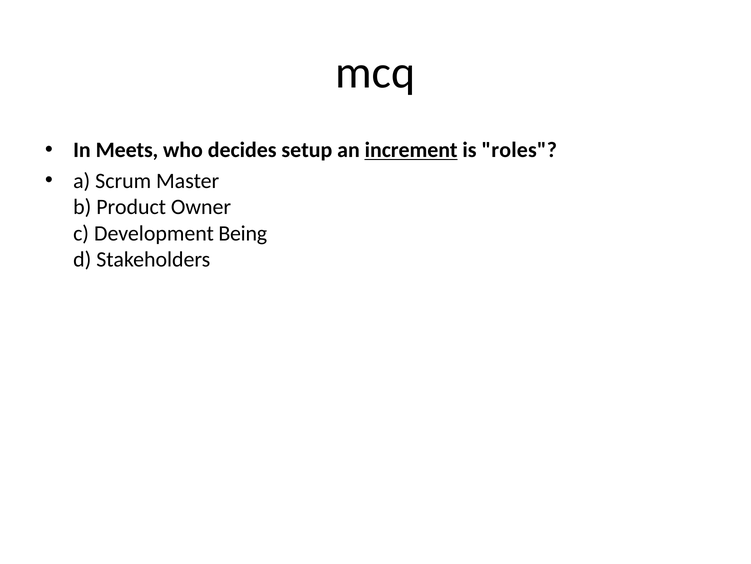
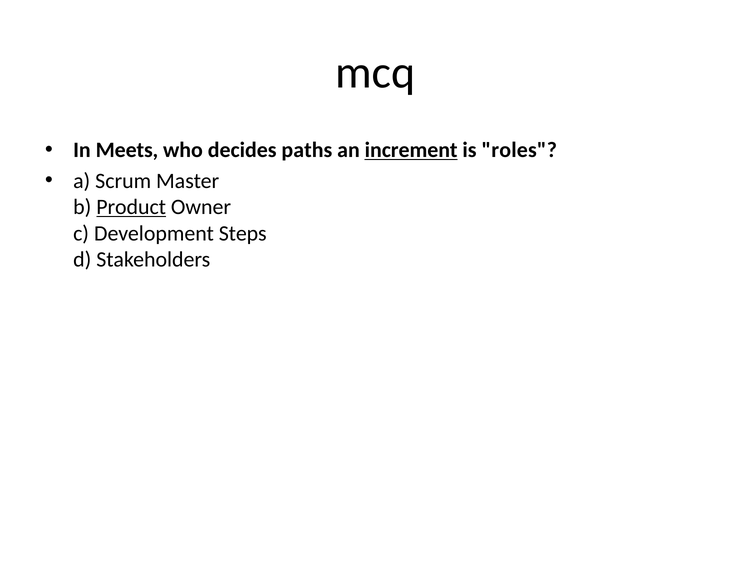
setup: setup -> paths
Product underline: none -> present
Being: Being -> Steps
